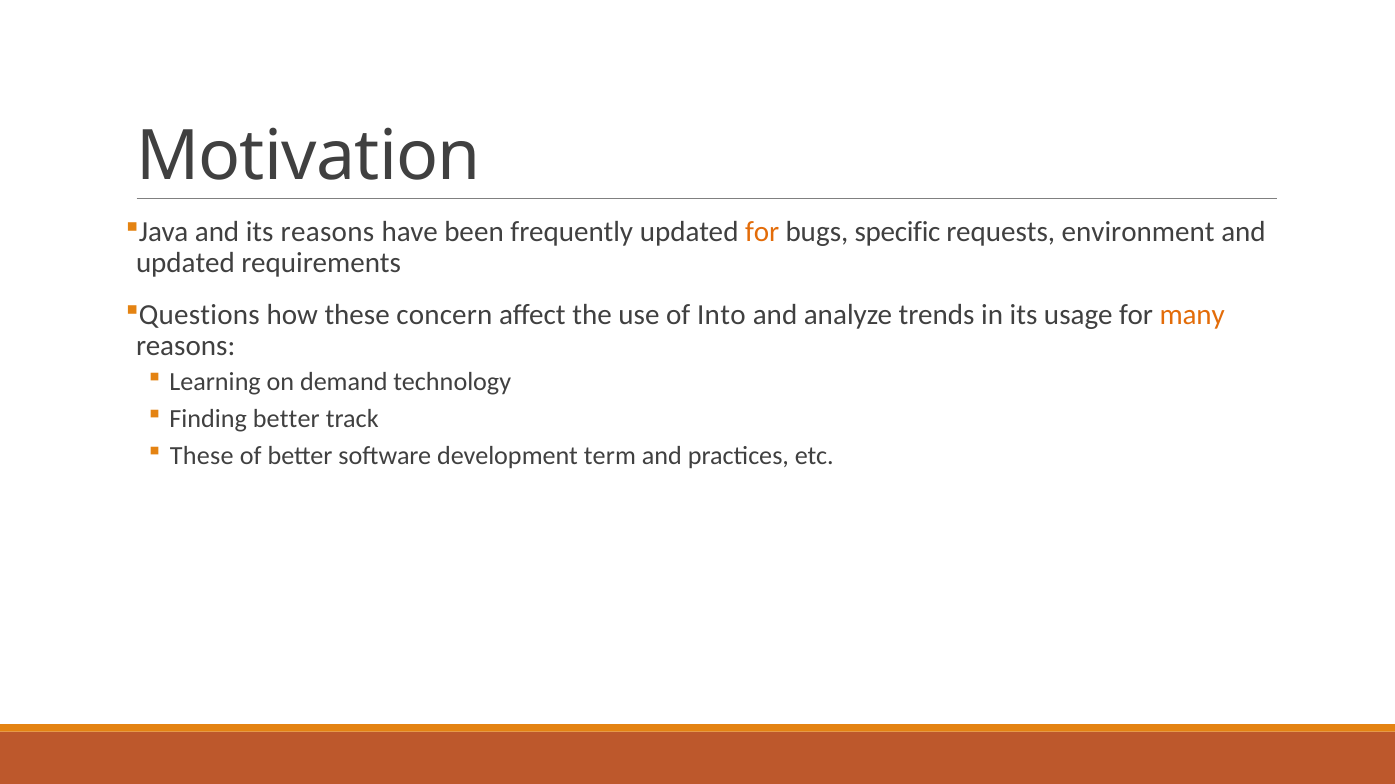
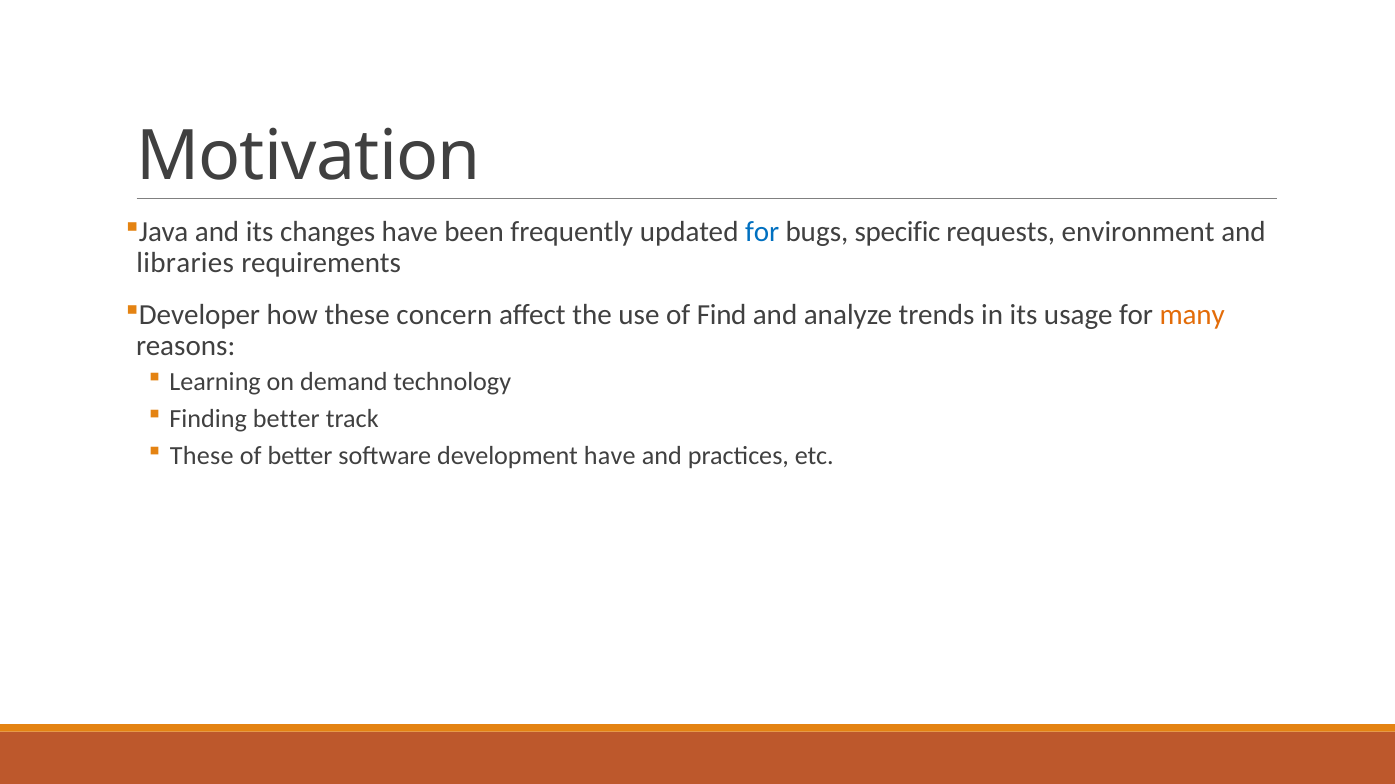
its reasons: reasons -> changes
for at (762, 232) colour: orange -> blue
updated at (185, 263): updated -> libraries
Questions: Questions -> Developer
Into: Into -> Find
development term: term -> have
